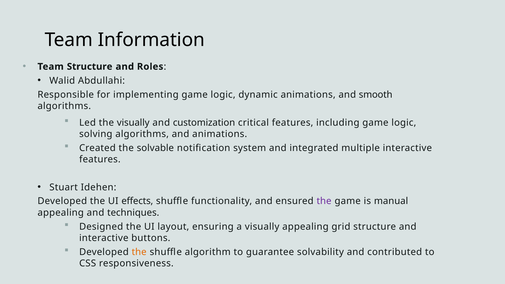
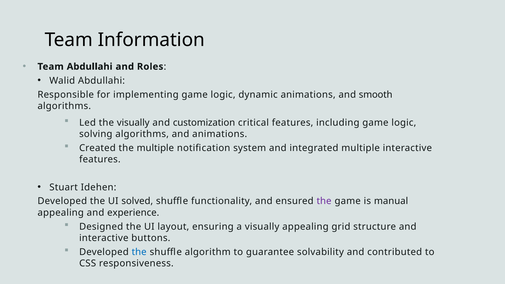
Team Structure: Structure -> Abdullahi
the solvable: solvable -> multiple
effects: effects -> solved
techniques: techniques -> experience
the at (139, 252) colour: orange -> blue
